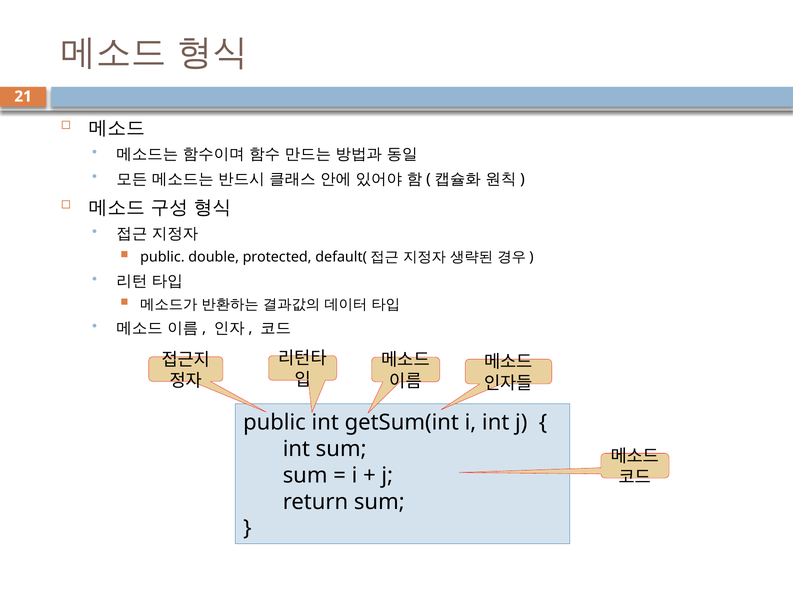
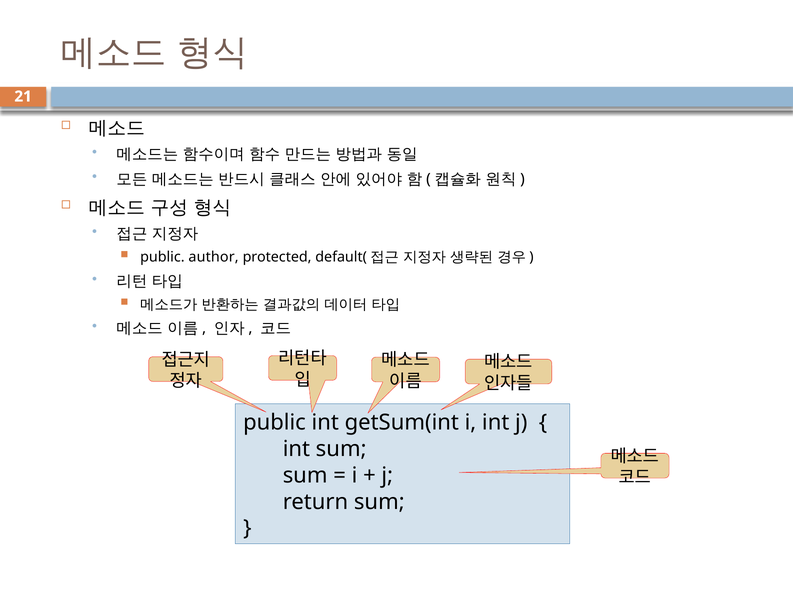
double: double -> author
